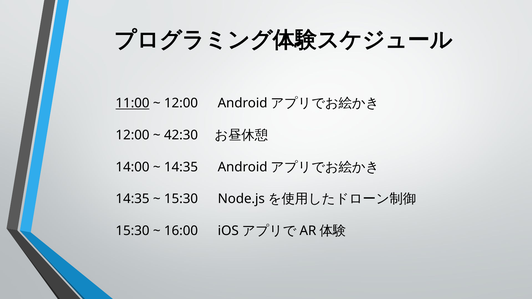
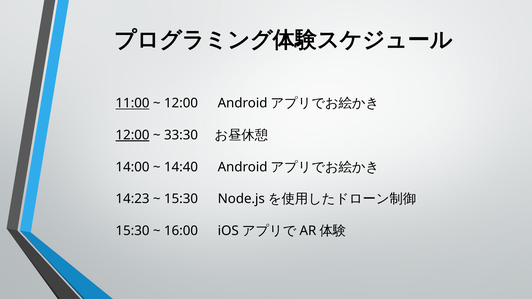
12:00 at (133, 135) underline: none -> present
42:30: 42:30 -> 33:30
14:35 at (181, 167): 14:35 -> 14:40
14:35 at (133, 199): 14:35 -> 14:23
